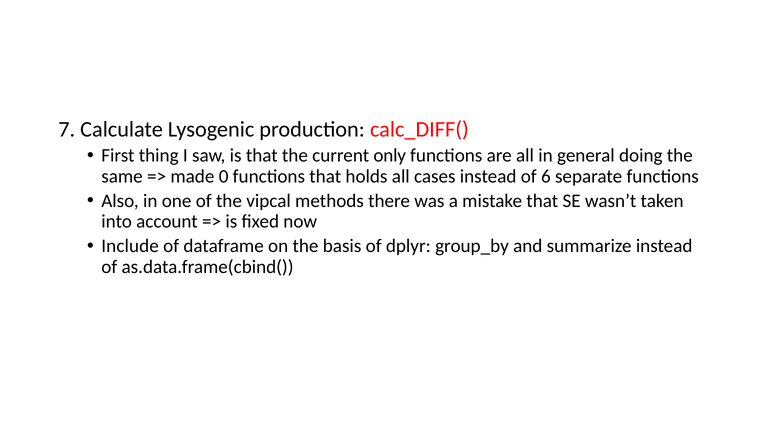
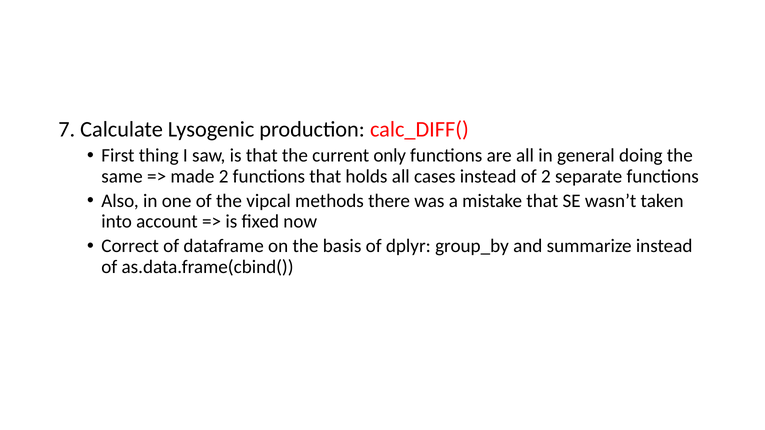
made 0: 0 -> 2
of 6: 6 -> 2
Include: Include -> Correct
